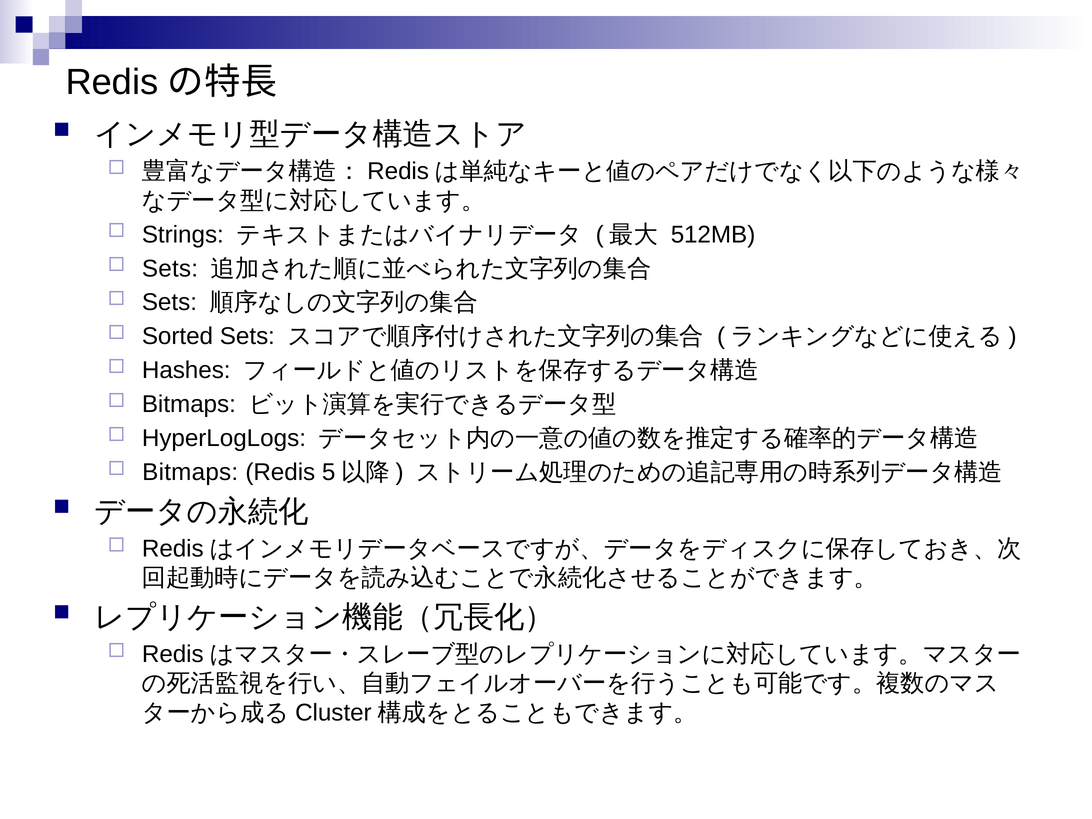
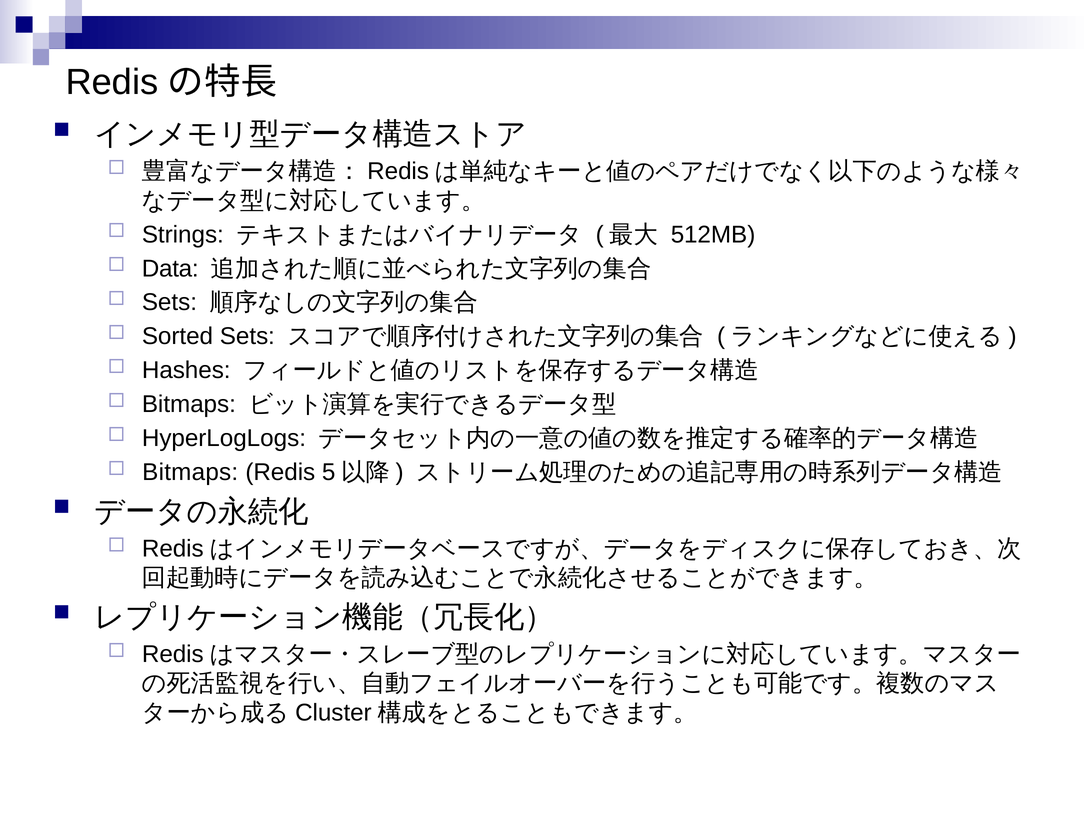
Sets at (170, 269): Sets -> Data
